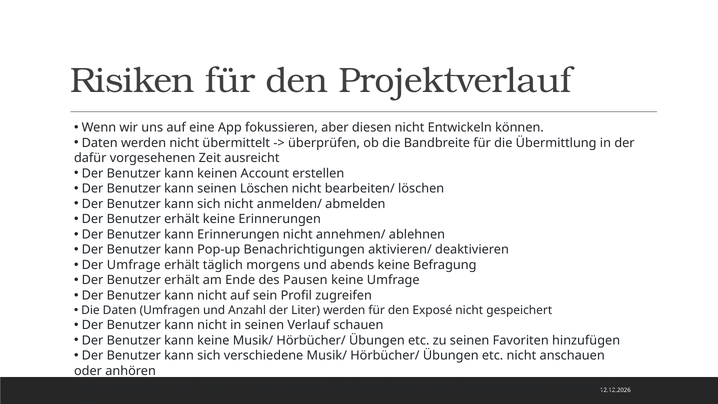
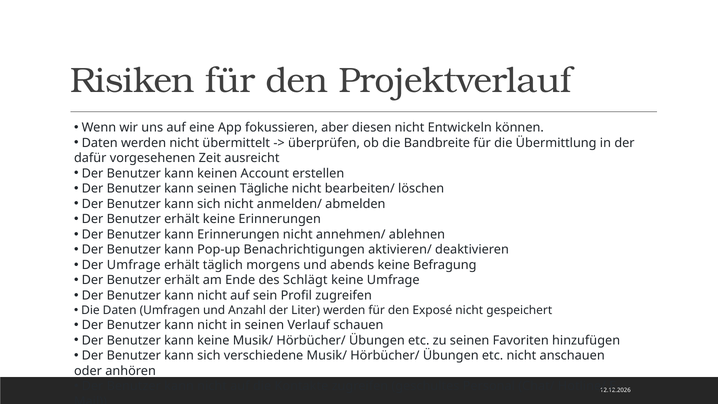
seinen Löschen: Löschen -> Tägliche
Pausen: Pausen -> Schlägt
